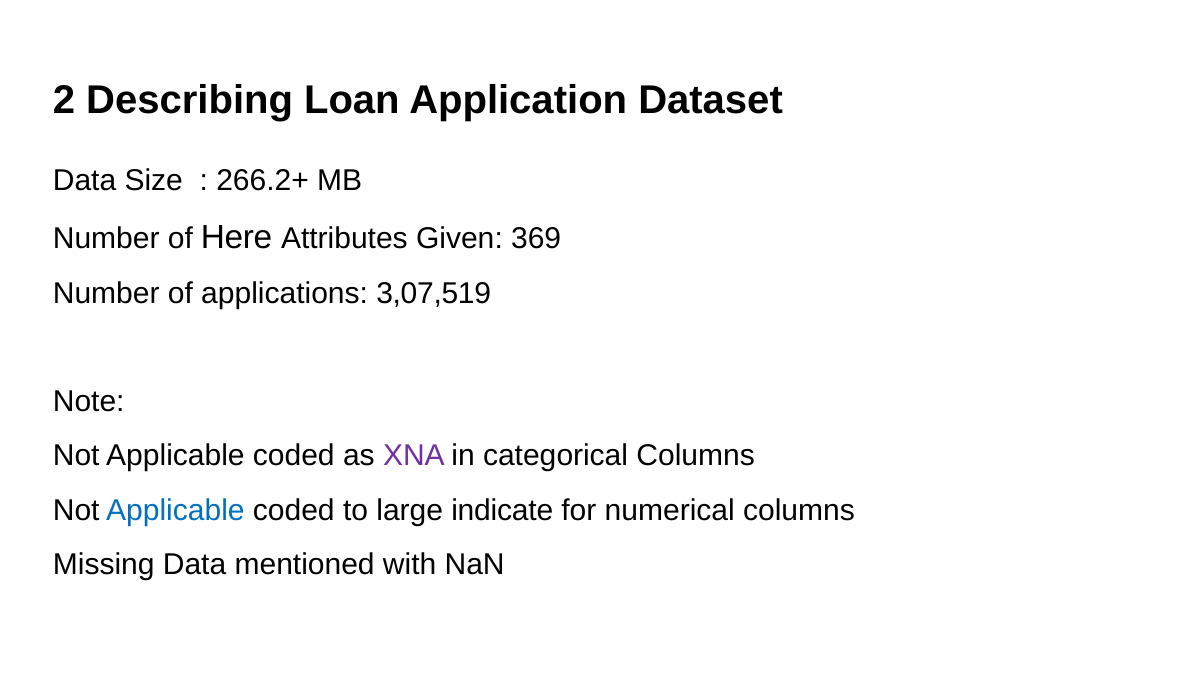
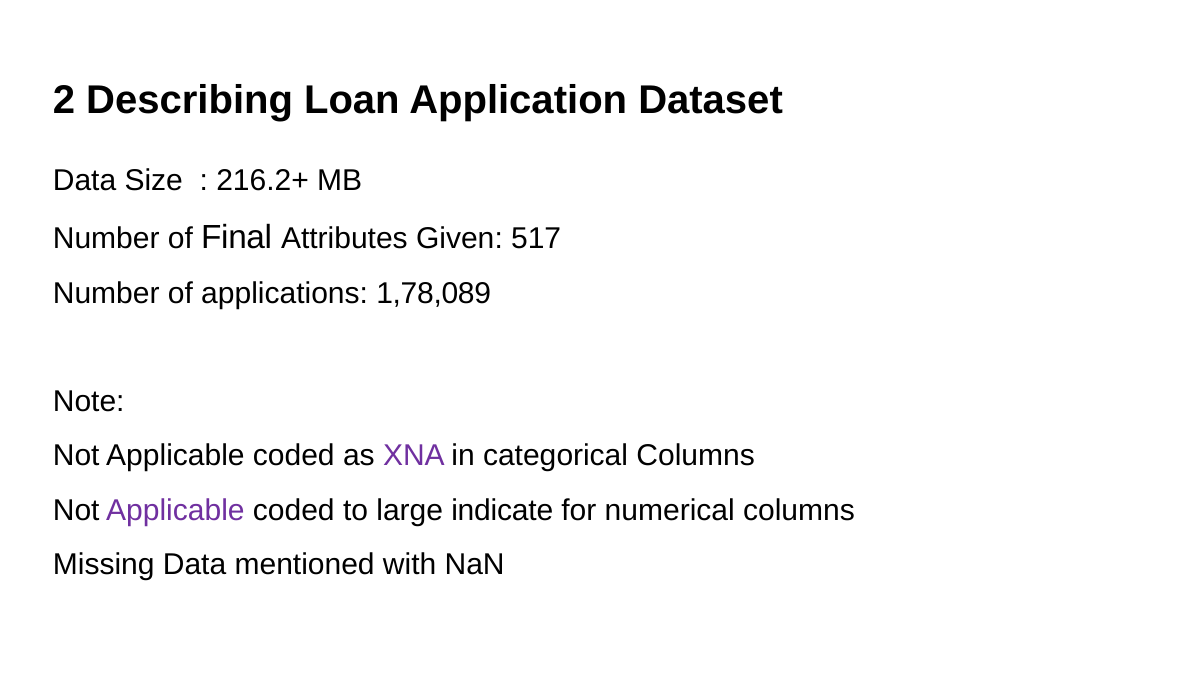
266.2+: 266.2+ -> 216.2+
Here: Here -> Final
369: 369 -> 517
3,07,519: 3,07,519 -> 1,78,089
Applicable at (175, 510) colour: blue -> purple
